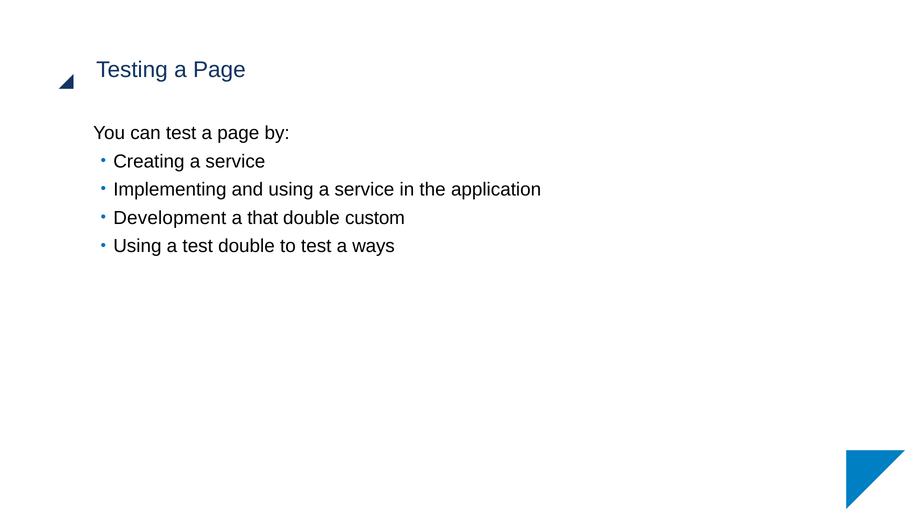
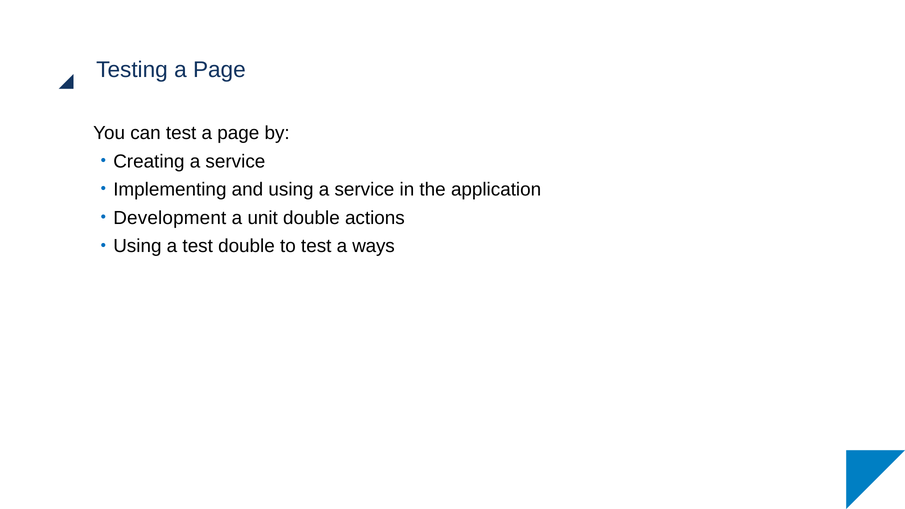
that: that -> unit
custom: custom -> actions
